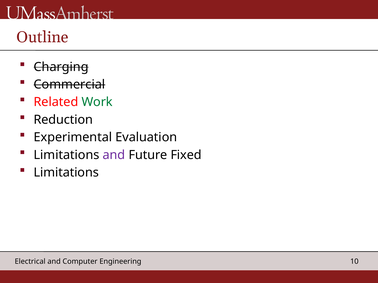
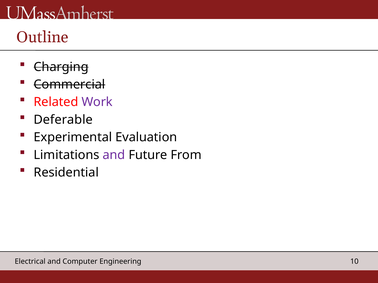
Work colour: green -> purple
Reduction: Reduction -> Deferable
Fixed: Fixed -> From
Limitations at (66, 173): Limitations -> Residential
